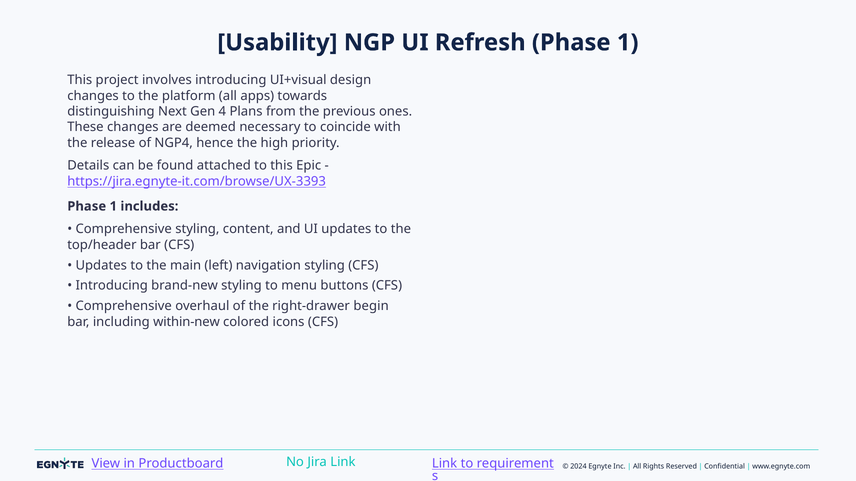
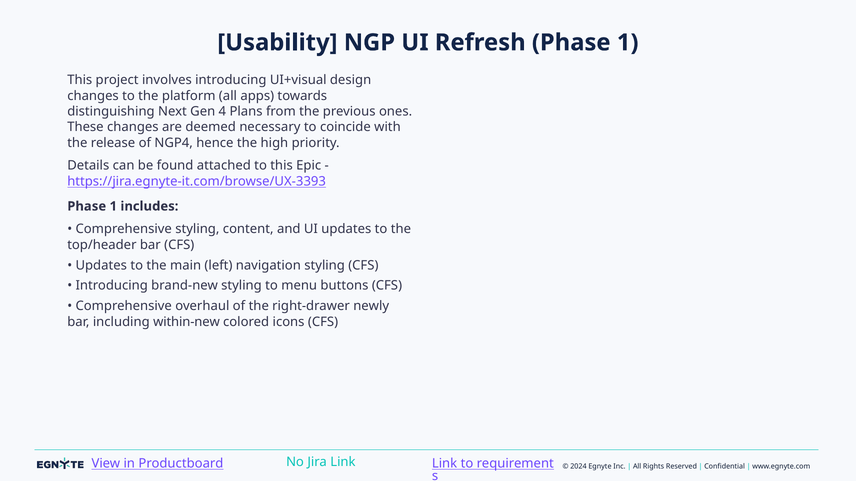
begin: begin -> newly
